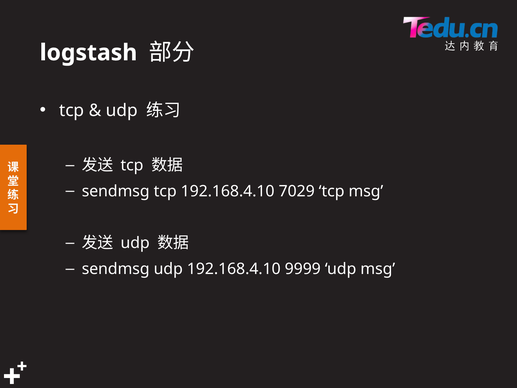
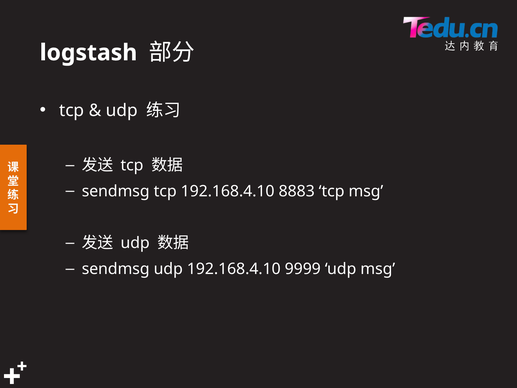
7029: 7029 -> 8883
